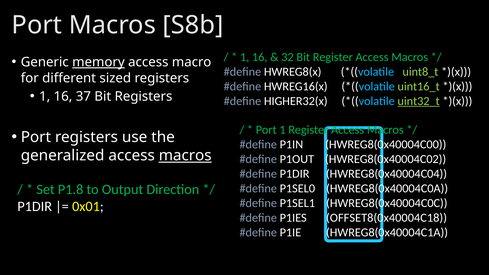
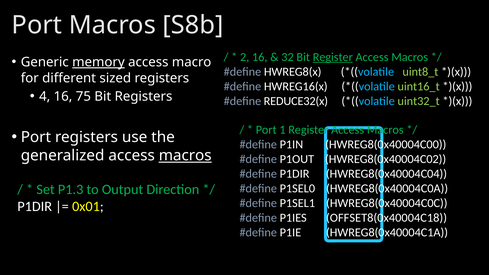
1 at (245, 57): 1 -> 2
Register at (333, 57) underline: none -> present
1 at (45, 96): 1 -> 4
37: 37 -> 75
HIGHER32(x: HIGHER32(x -> REDUCE32(x
uint32_t underline: present -> none
P1.8: P1.8 -> P1.3
